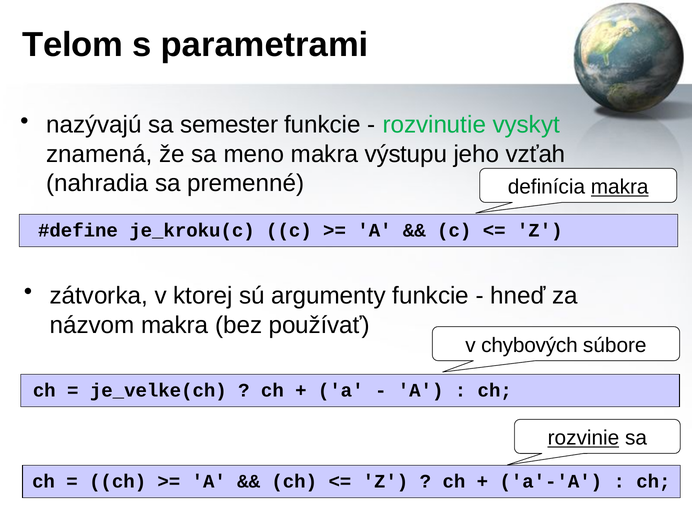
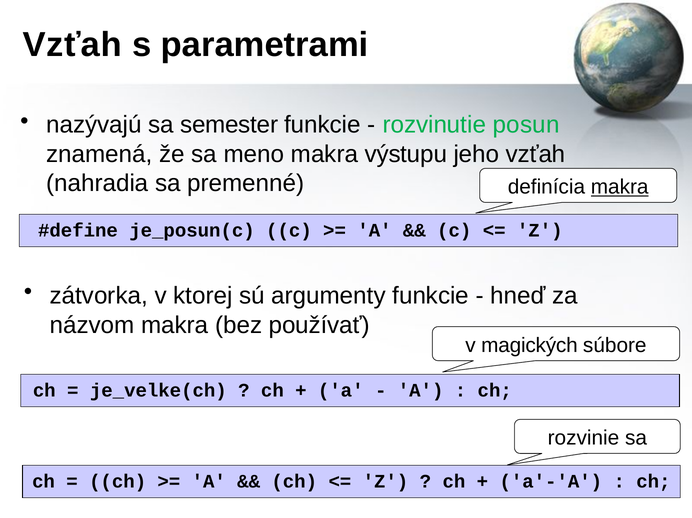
Telom at (73, 45): Telom -> Vzťah
vyskyt: vyskyt -> posun
je_kroku(c: je_kroku(c -> je_posun(c
chybových: chybových -> magických
rozvinie underline: present -> none
